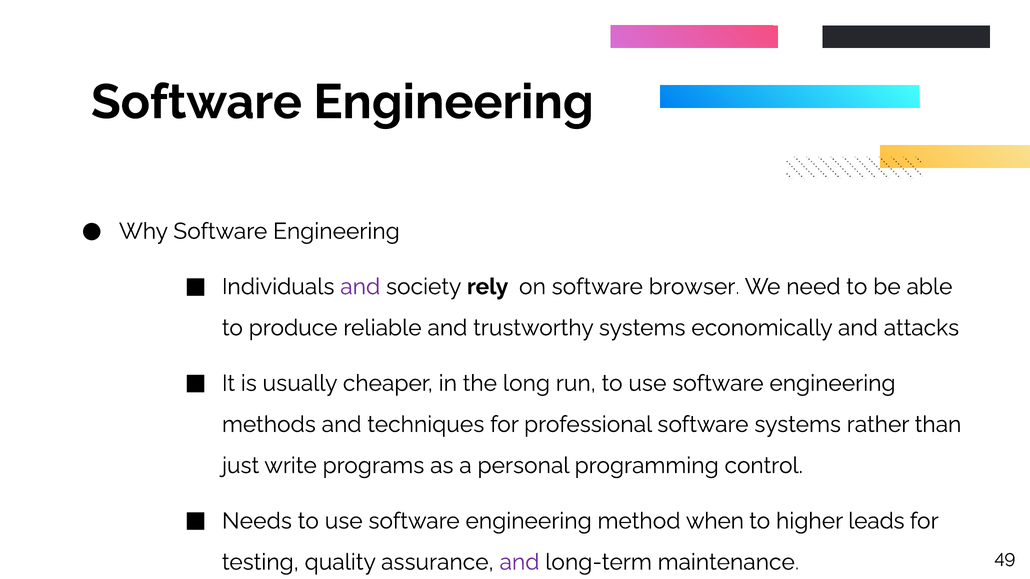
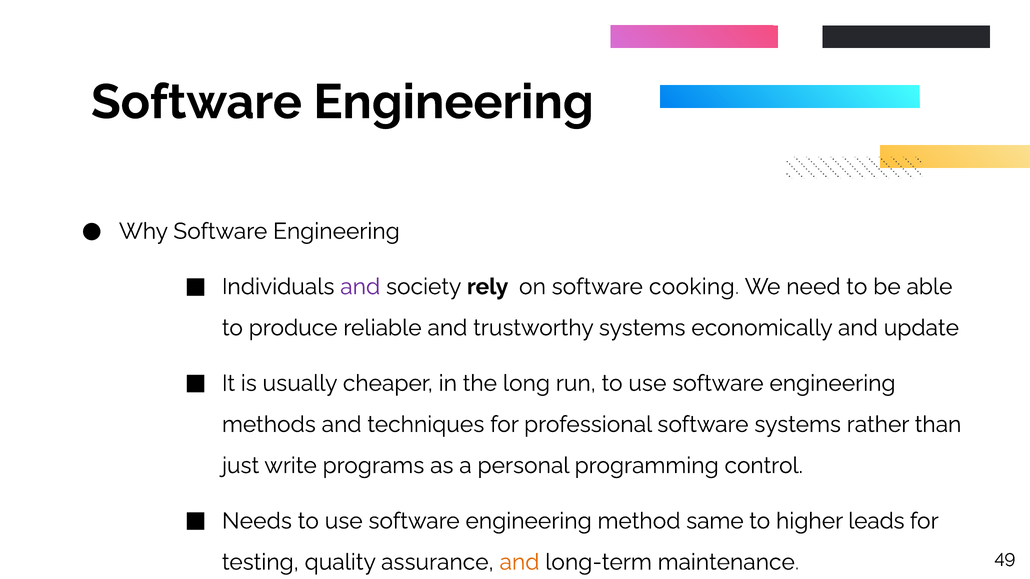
browser: browser -> cooking
attacks: attacks -> update
when: when -> same
and at (519, 562) colour: purple -> orange
